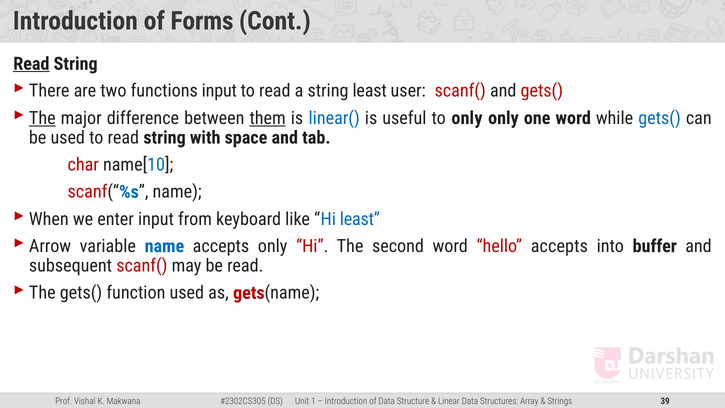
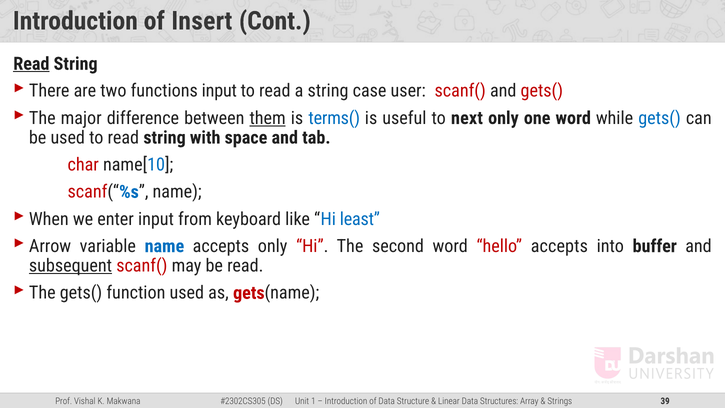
Forms: Forms -> Insert
string least: least -> case
The at (42, 118) underline: present -> none
linear(: linear( -> terms(
to only: only -> next
subsequent underline: none -> present
